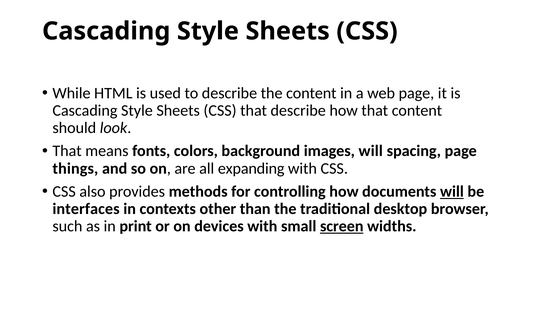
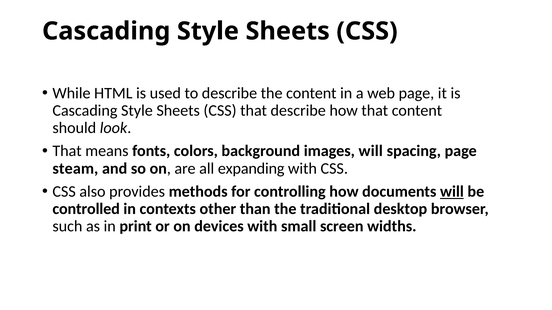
things: things -> steam
interfaces: interfaces -> controlled
screen underline: present -> none
